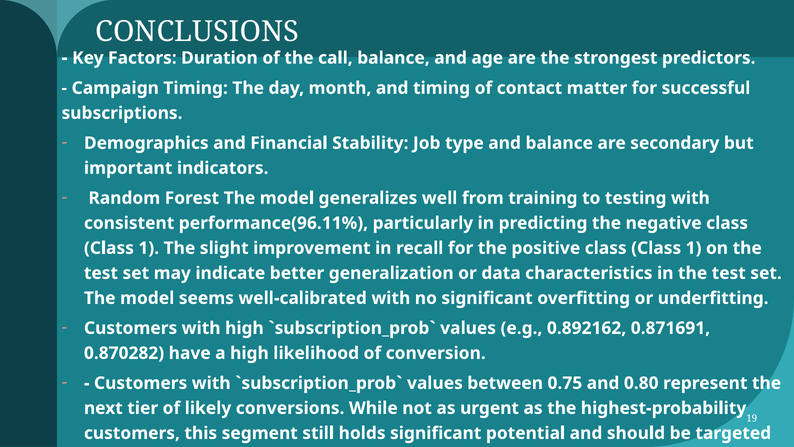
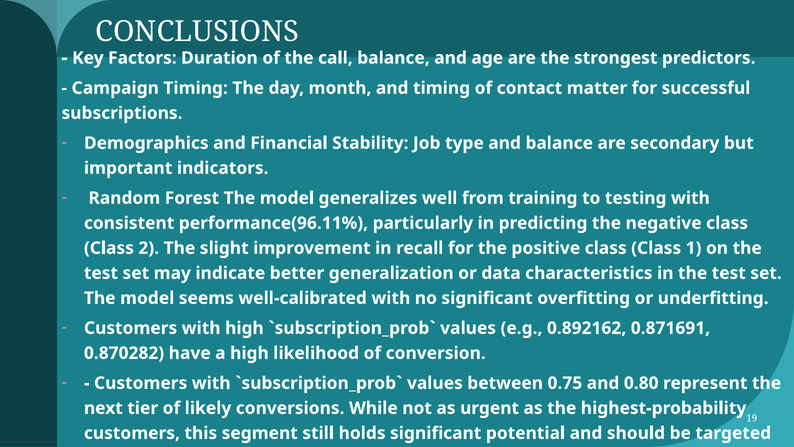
1 at (149, 248): 1 -> 2
